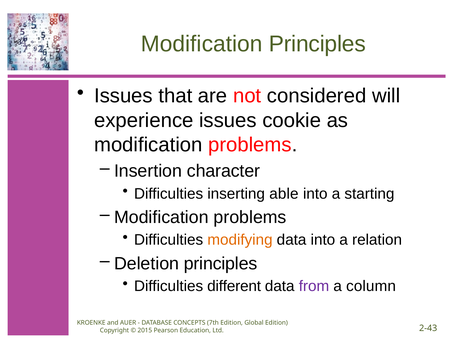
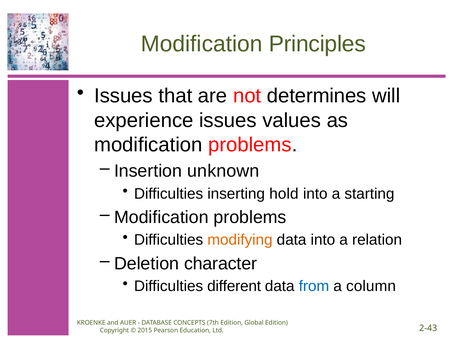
considered: considered -> determines
cookie: cookie -> values
character: character -> unknown
able: able -> hold
Deletion principles: principles -> character
from colour: purple -> blue
